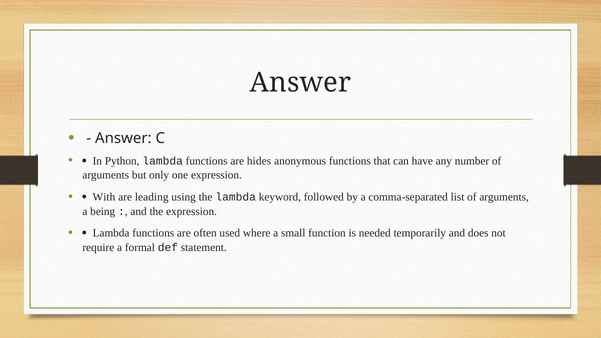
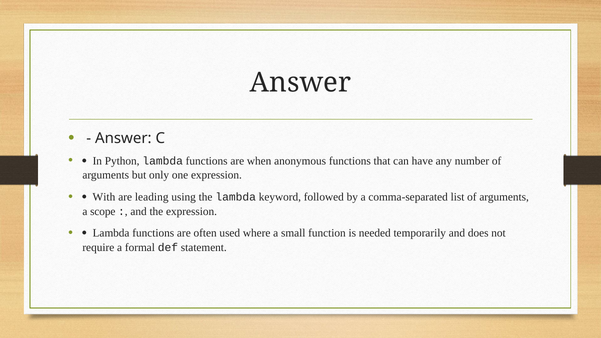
hides: hides -> when
being: being -> scope
